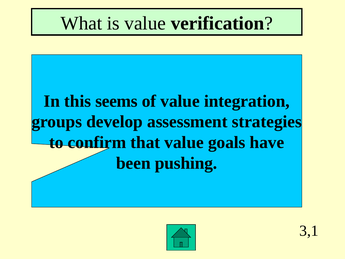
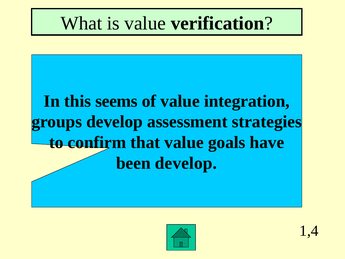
been pushing: pushing -> develop
3,1: 3,1 -> 1,4
